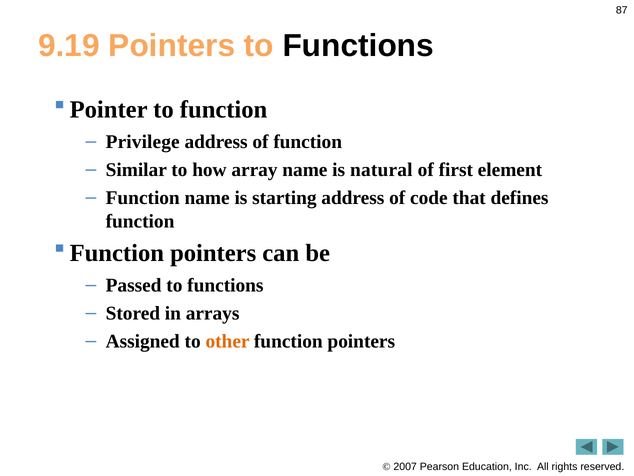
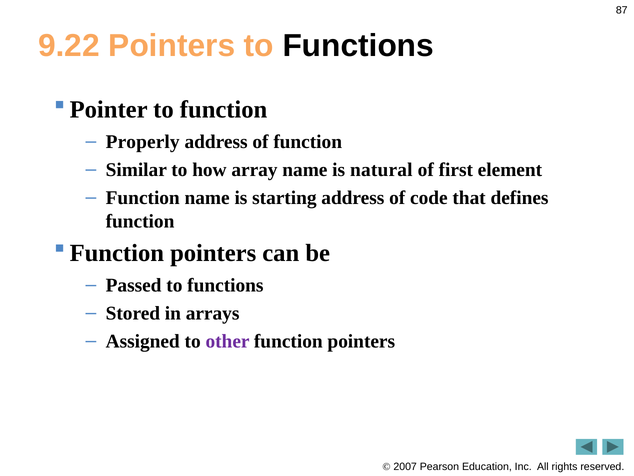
9.19: 9.19 -> 9.22
Privilege: Privilege -> Properly
other colour: orange -> purple
